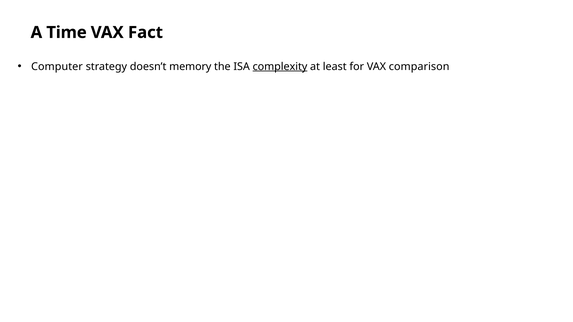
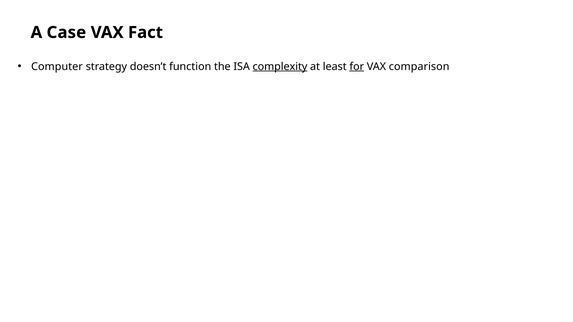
Time: Time -> Case
memory: memory -> function
for underline: none -> present
